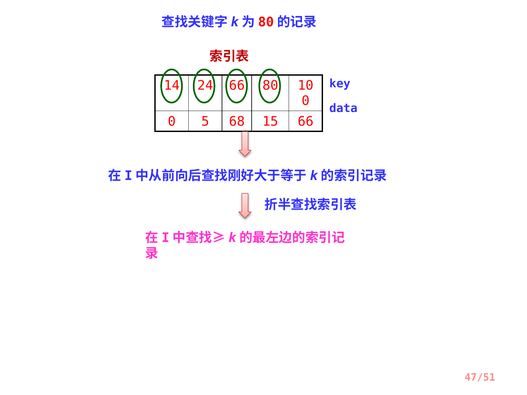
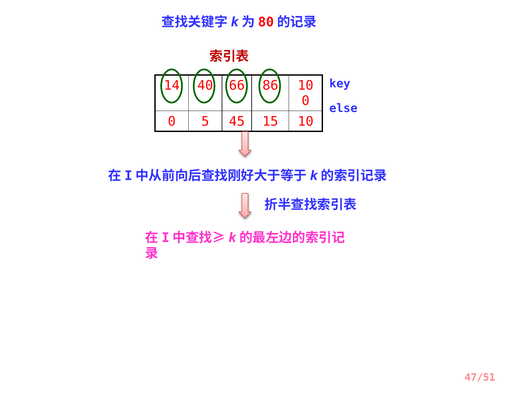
24: 24 -> 40
80: 80 -> 86
data: data -> else
68: 68 -> 45
15 66: 66 -> 10
